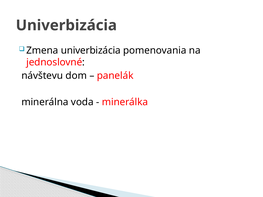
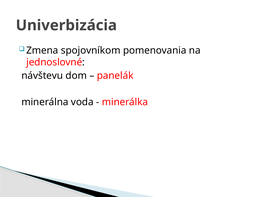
Zmena univerbizácia: univerbizácia -> spojovníkom
